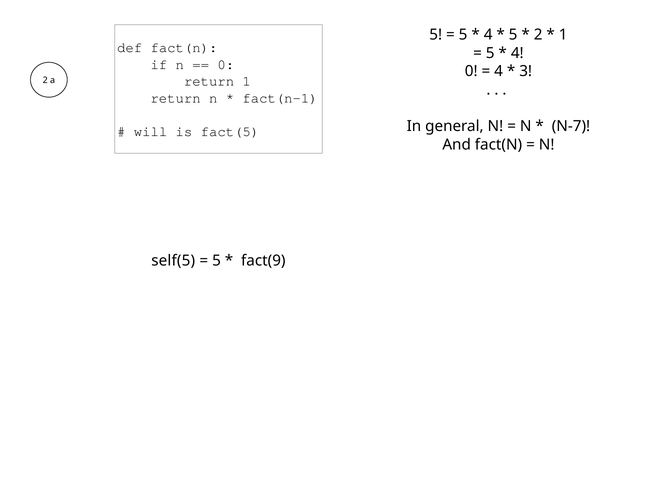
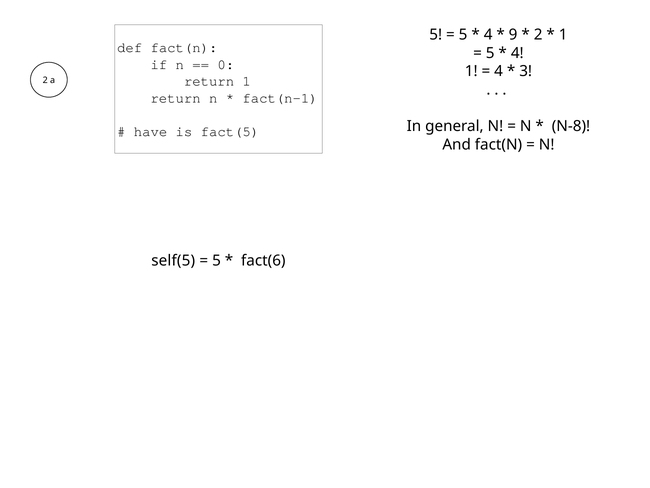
5 at (513, 35): 5 -> 9
0 at (471, 71): 0 -> 1
N-7: N-7 -> N-8
will: will -> have
fact(9: fact(9 -> fact(6
